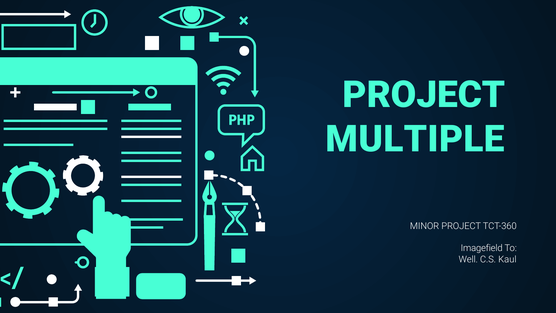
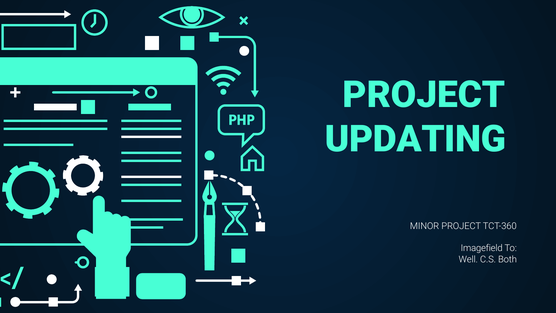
MULTIPLE: MULTIPLE -> UPDATING
Kaul: Kaul -> Both
